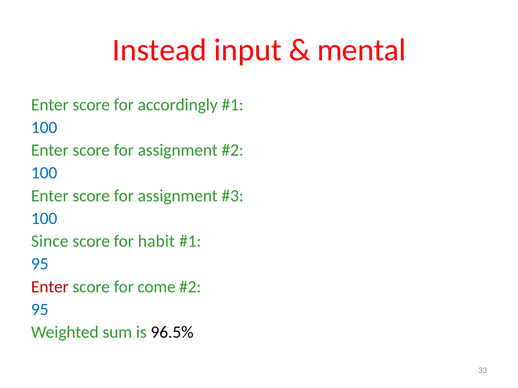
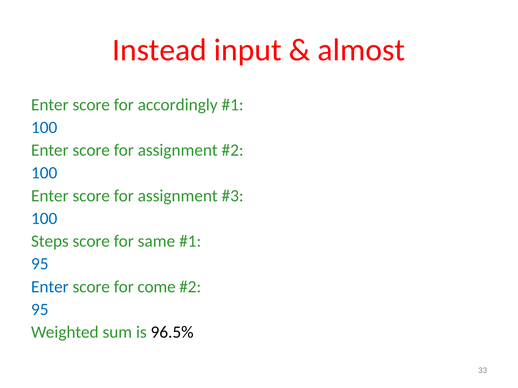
mental: mental -> almost
Since: Since -> Steps
habit: habit -> same
Enter at (50, 287) colour: red -> blue
